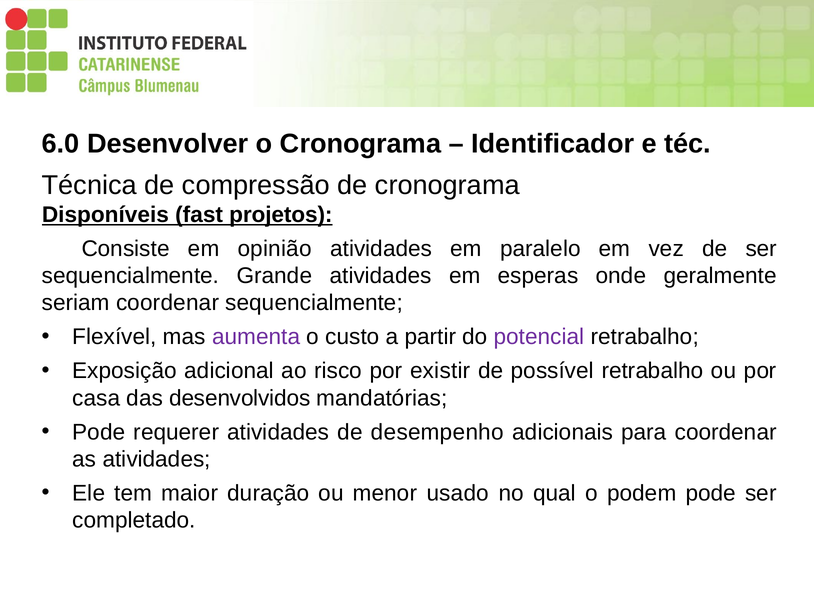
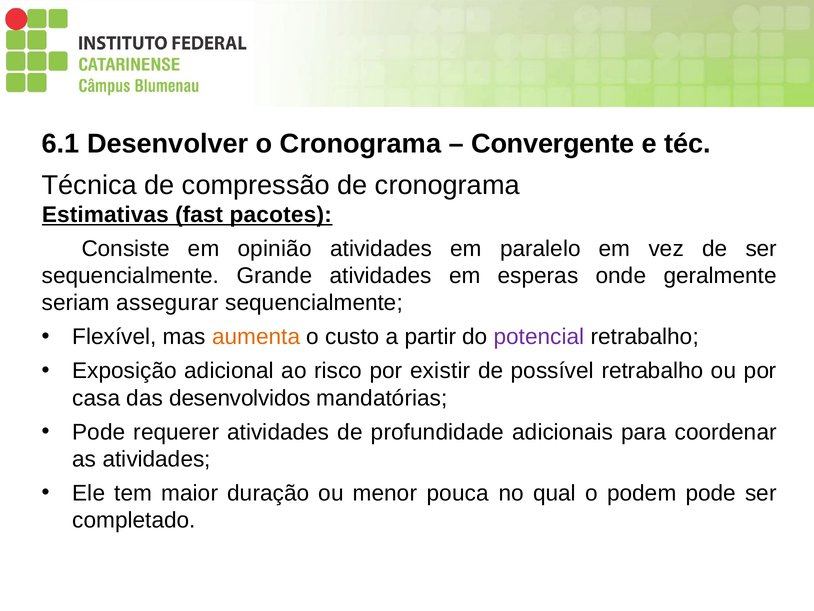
6.0: 6.0 -> 6.1
Identificador: Identificador -> Convergente
Disponíveis: Disponíveis -> Estimativas
projetos: projetos -> pacotes
seriam coordenar: coordenar -> assegurar
aumenta colour: purple -> orange
desempenho: desempenho -> profundidade
usado: usado -> pouca
